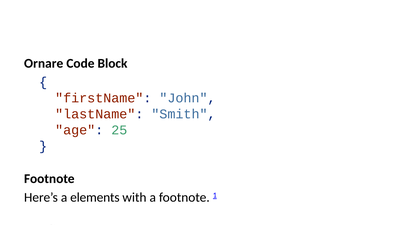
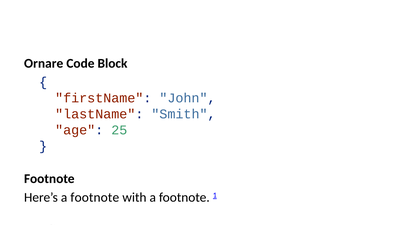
Here’s a elements: elements -> footnote
